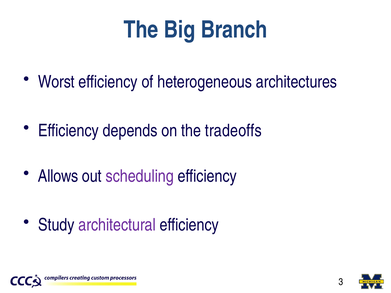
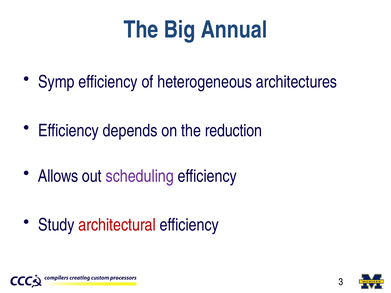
Branch: Branch -> Annual
Worst: Worst -> Symp
tradeoffs: tradeoffs -> reduction
architectural colour: purple -> red
